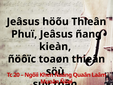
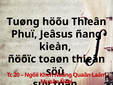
Jeâsus at (23, 22): Jeâsus -> Tuøng
